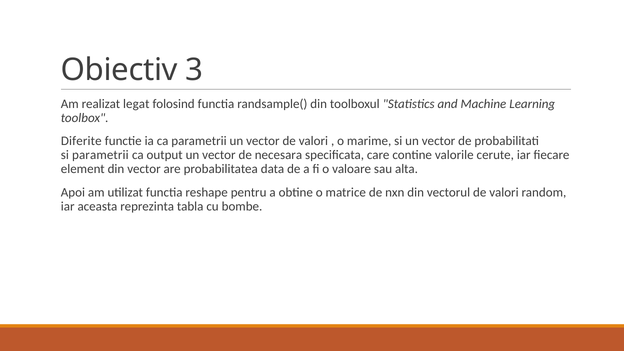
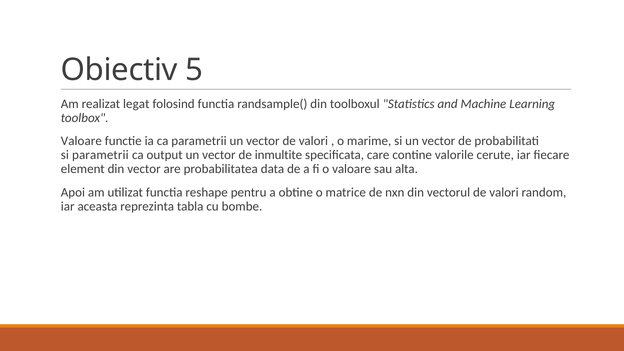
3: 3 -> 5
Diferite at (81, 141): Diferite -> Valoare
necesara: necesara -> inmultite
